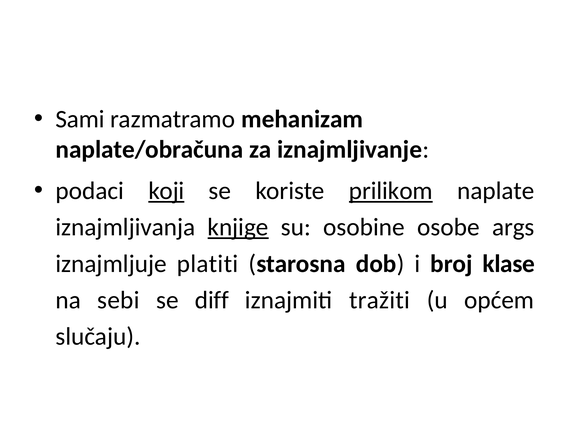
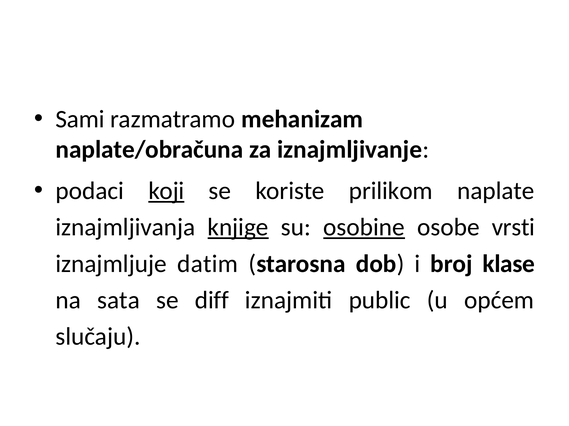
prilikom underline: present -> none
osobine underline: none -> present
args: args -> vrsti
platiti: platiti -> datim
sebi: sebi -> sata
tražiti: tražiti -> public
